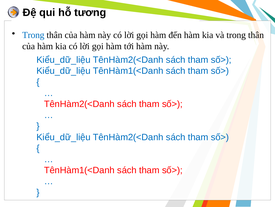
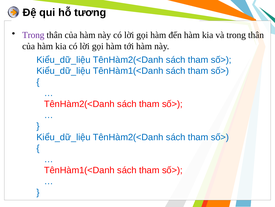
Trong at (33, 35) colour: blue -> purple
